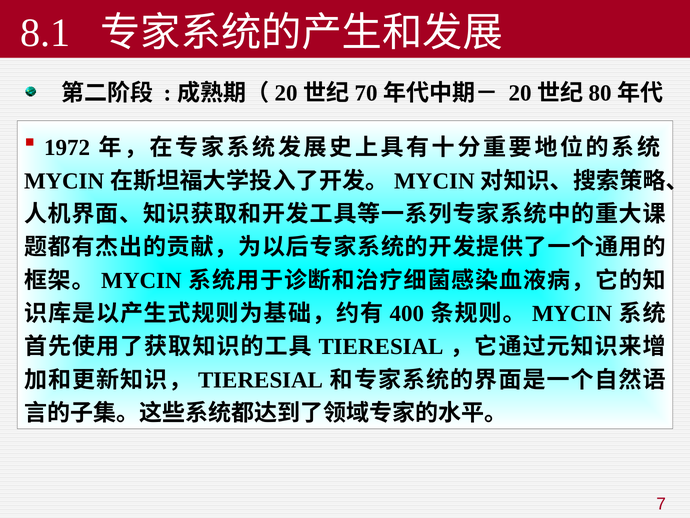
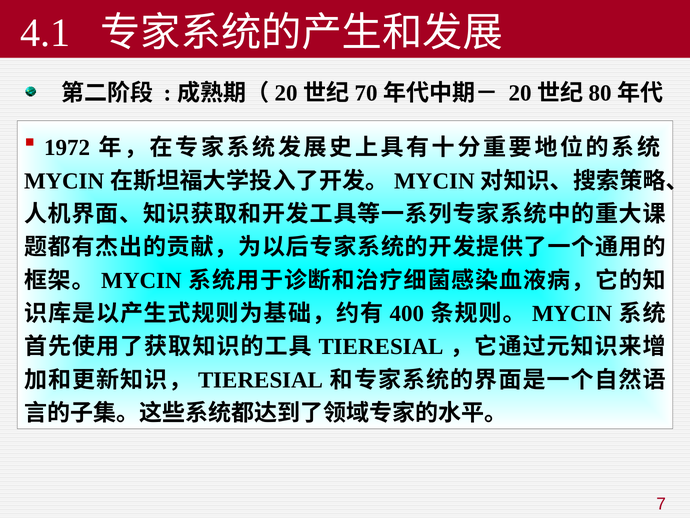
8.1: 8.1 -> 4.1
